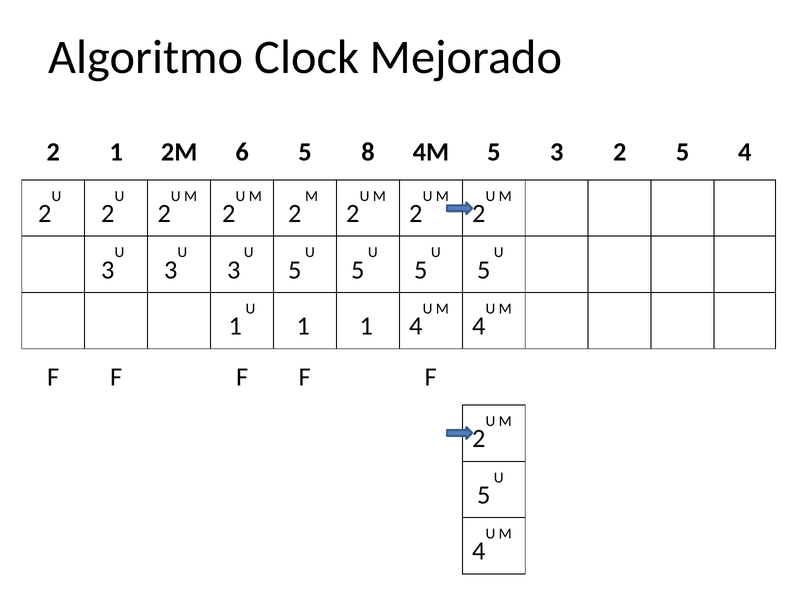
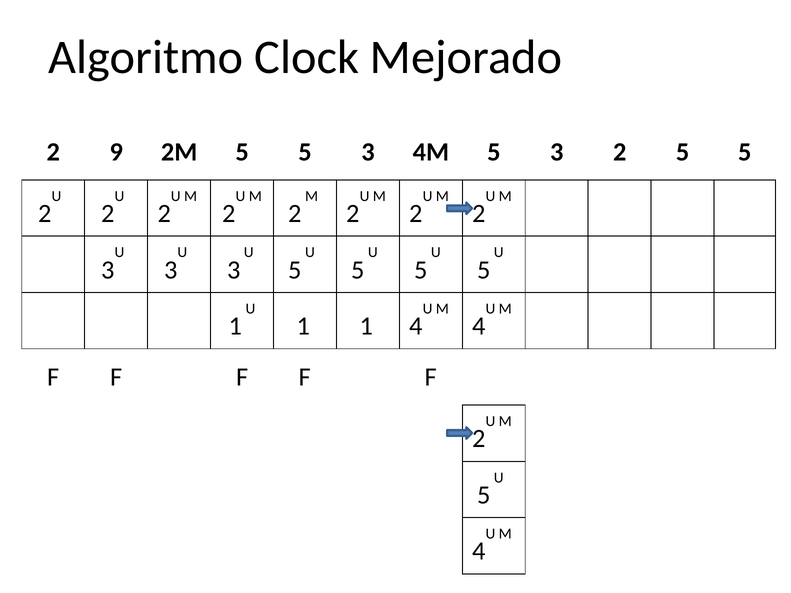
2 1: 1 -> 9
2M 6: 6 -> 5
8 at (368, 152): 8 -> 3
2 5 4: 4 -> 5
